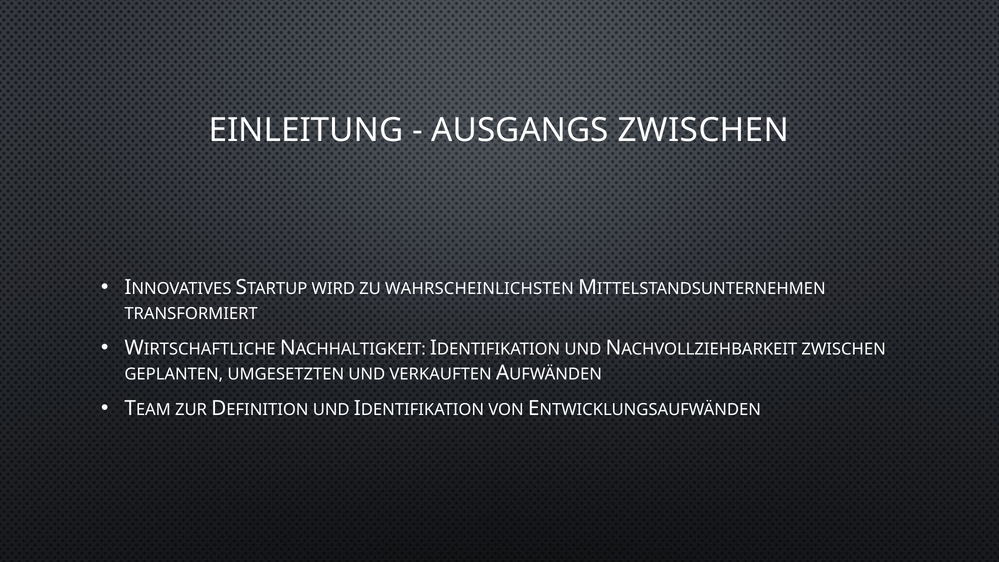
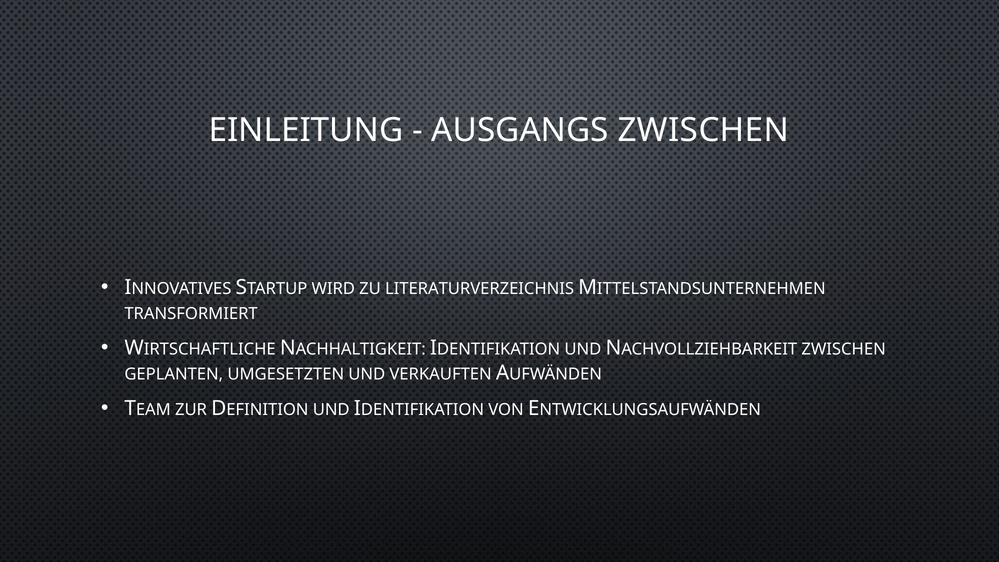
WAHRSCHEINLICHSTEN: WAHRSCHEINLICHSTEN -> LITERATURVERZEICHNIS
